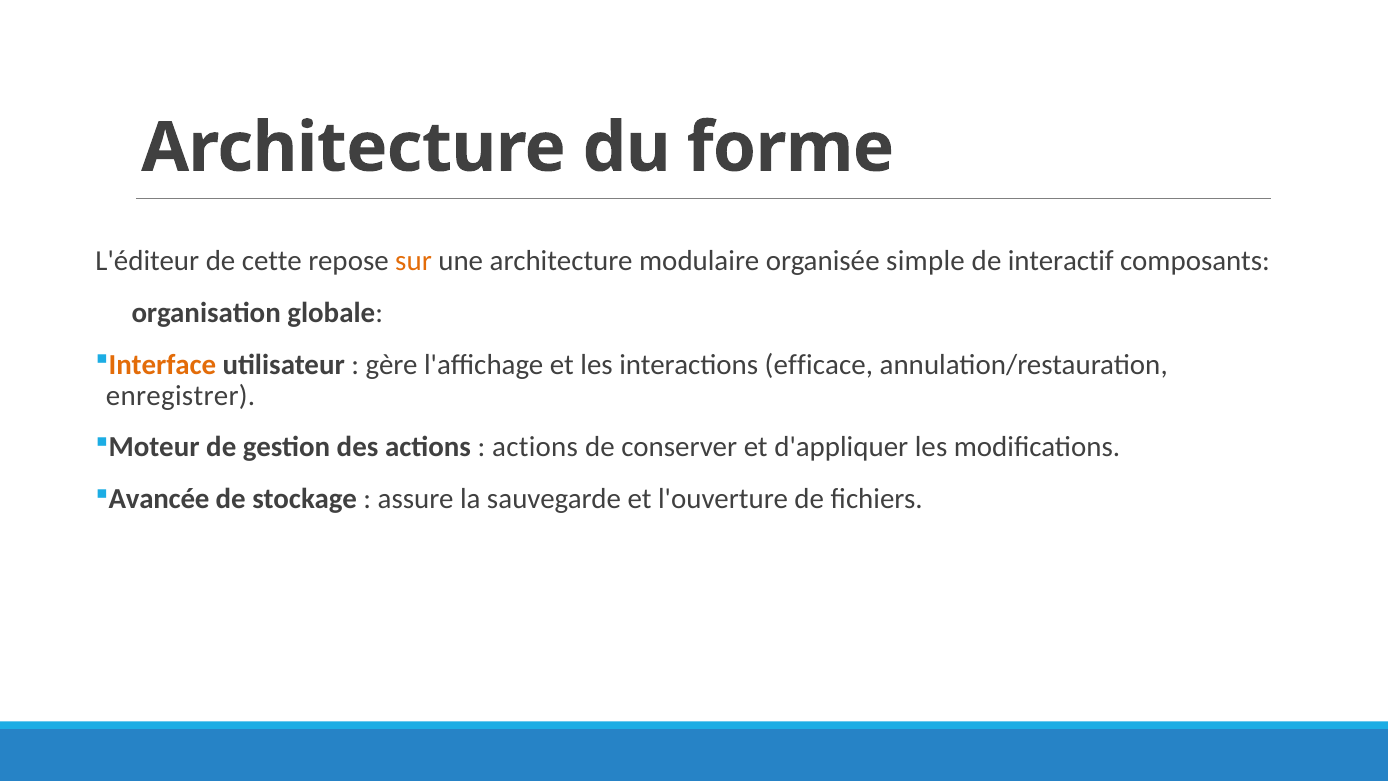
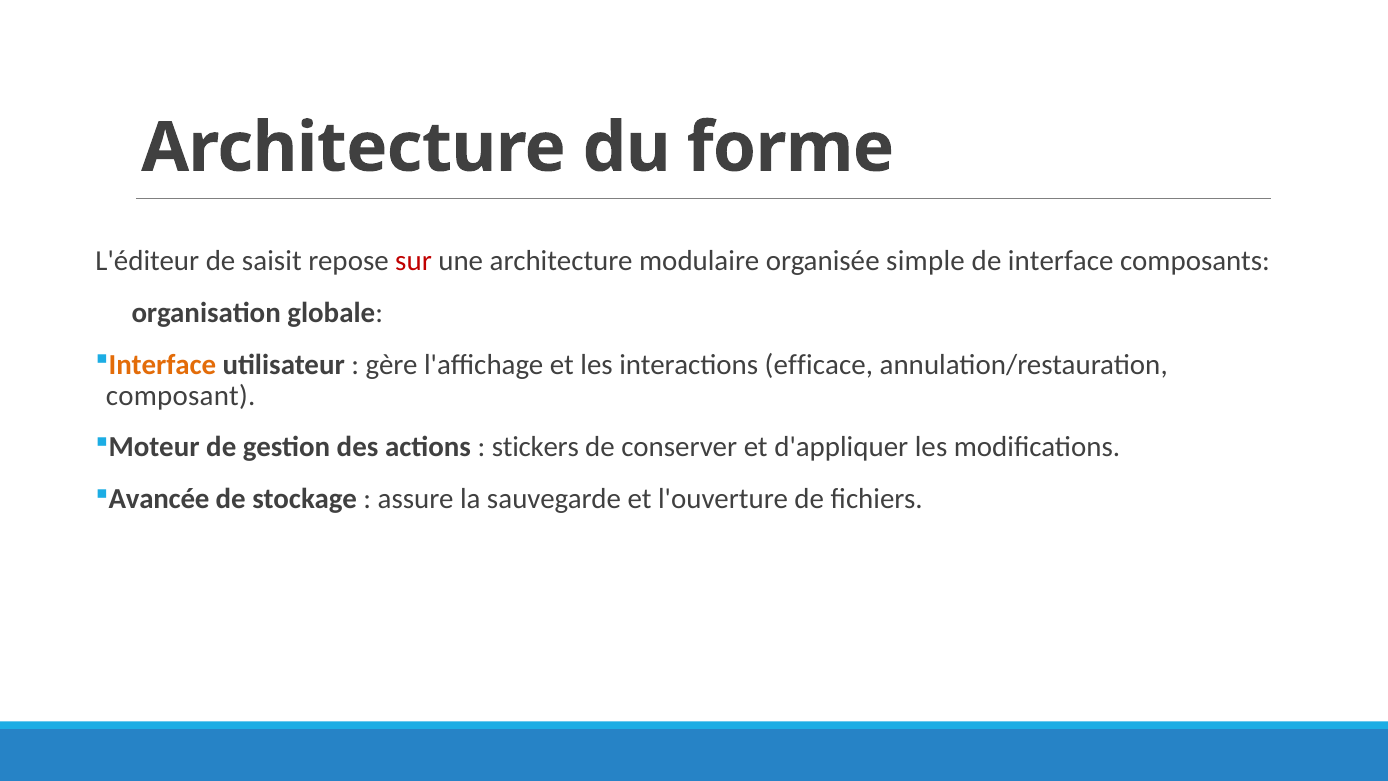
cette: cette -> saisit
sur colour: orange -> red
de interactif: interactif -> interface
enregistrer: enregistrer -> composant
actions at (535, 447): actions -> stickers
